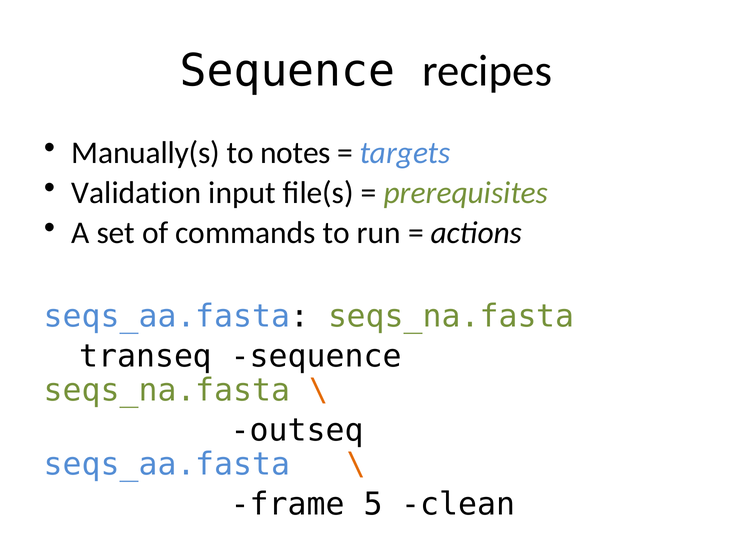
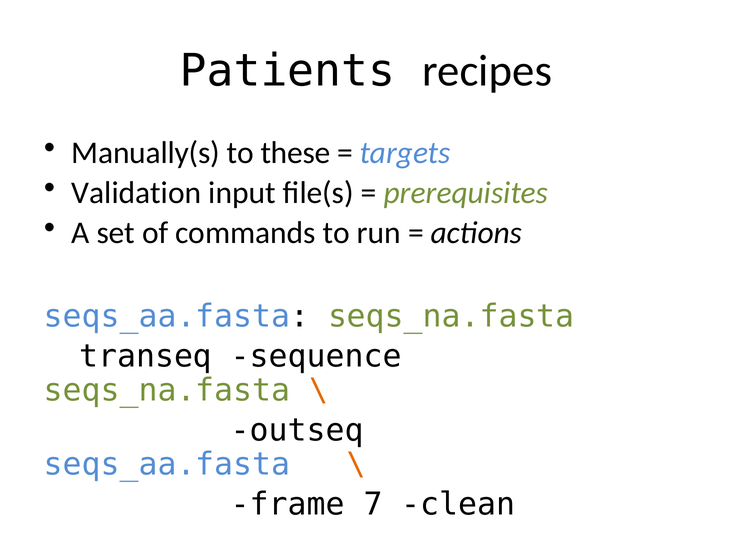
Sequence at (287, 71): Sequence -> Patients
notes: notes -> these
5: 5 -> 7
